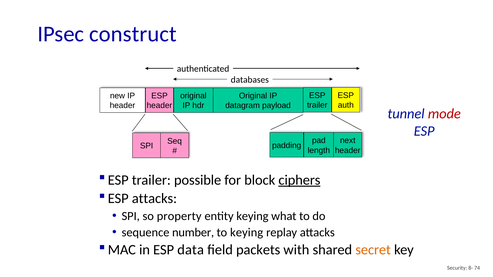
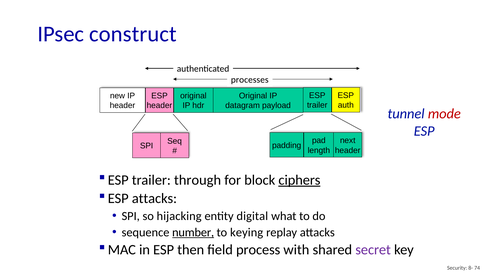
databases: databases -> processes
possible: possible -> through
property: property -> hijacking
entity keying: keying -> digital
number underline: none -> present
data: data -> then
packets: packets -> process
secret colour: orange -> purple
